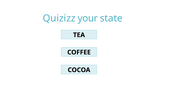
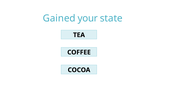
Quizizz: Quizizz -> Gained
